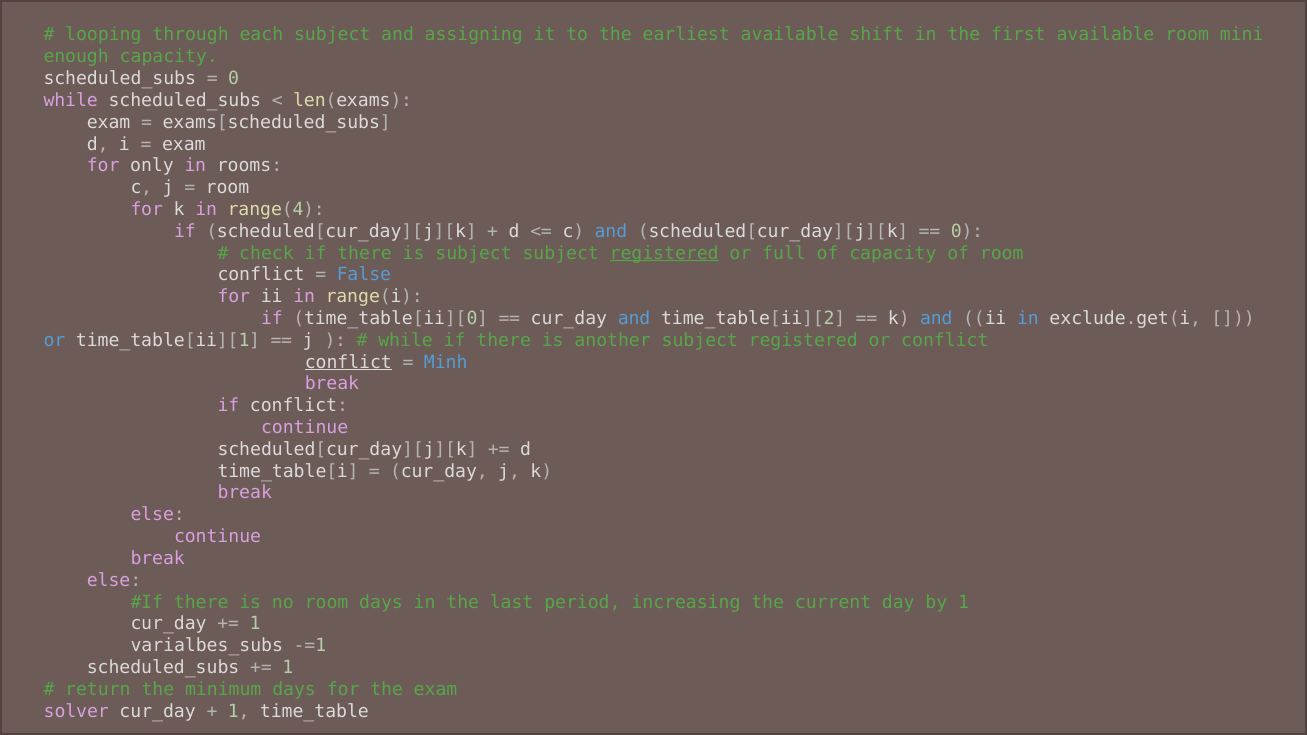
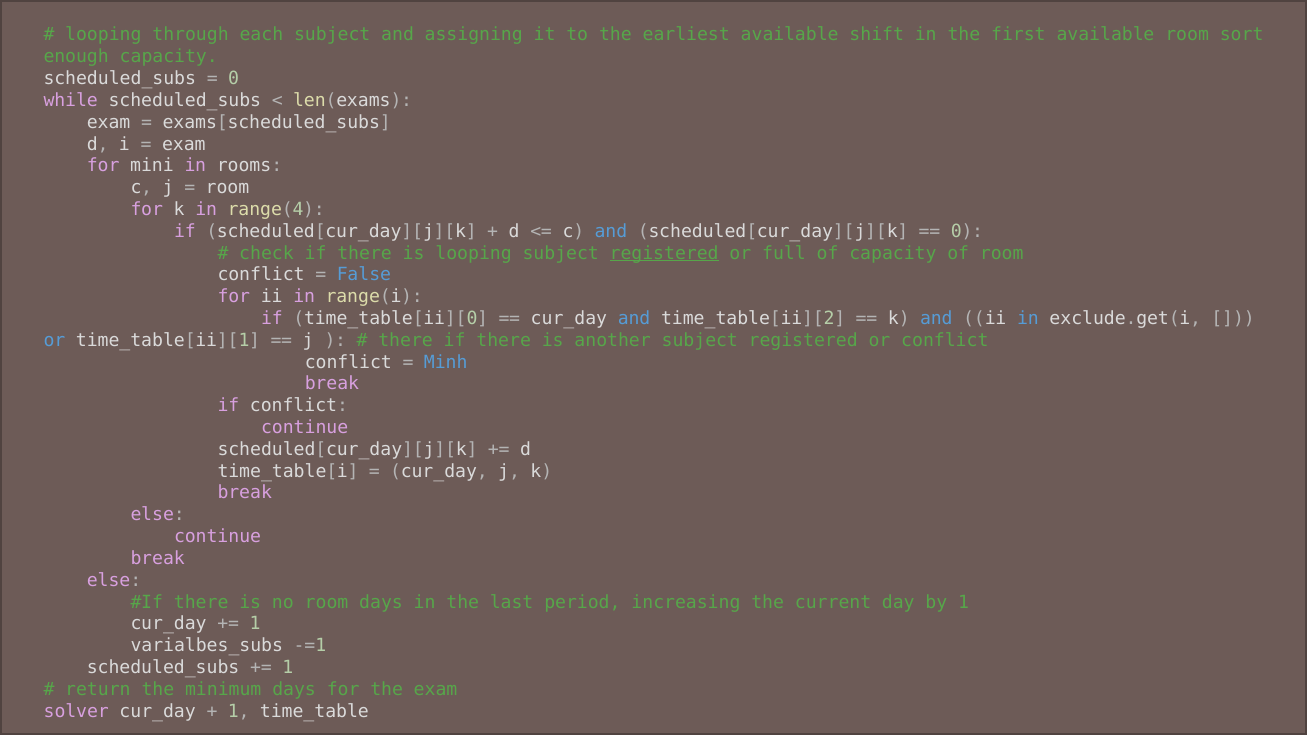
mini: mini -> sort
only: only -> mini
is subject: subject -> looping
while at (406, 340): while -> there
conflict at (348, 362) underline: present -> none
